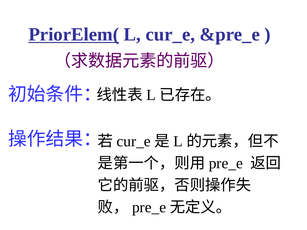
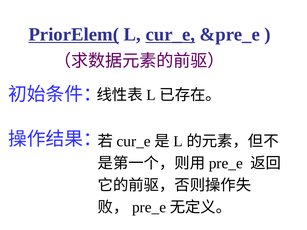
cur_e at (170, 35) underline: none -> present
